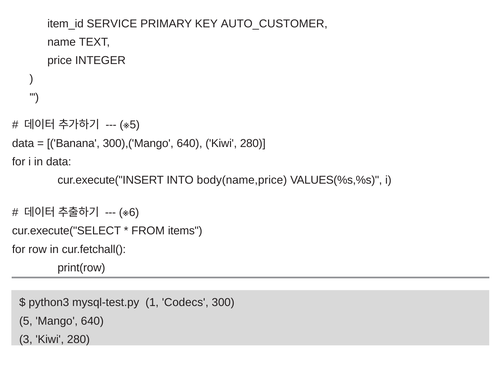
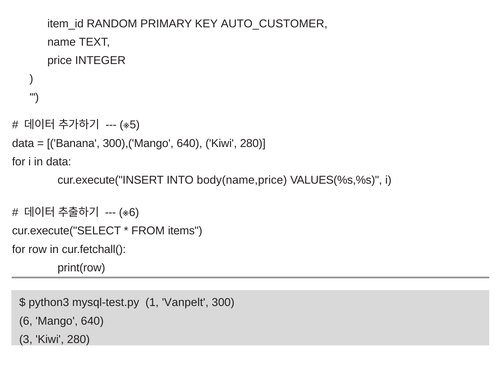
SERVICE: SERVICE -> RANDOM
Codecs: Codecs -> Vanpelt
5 at (26, 321): 5 -> 6
